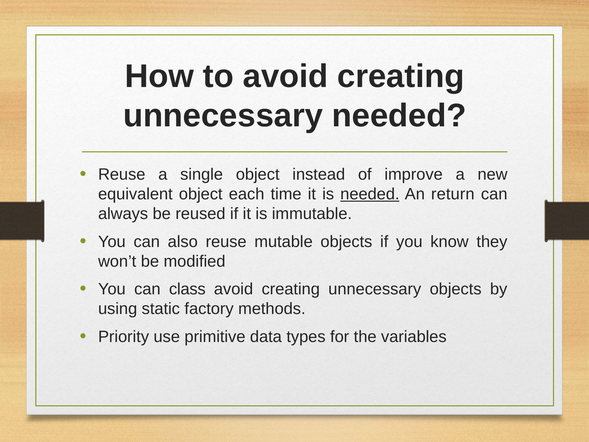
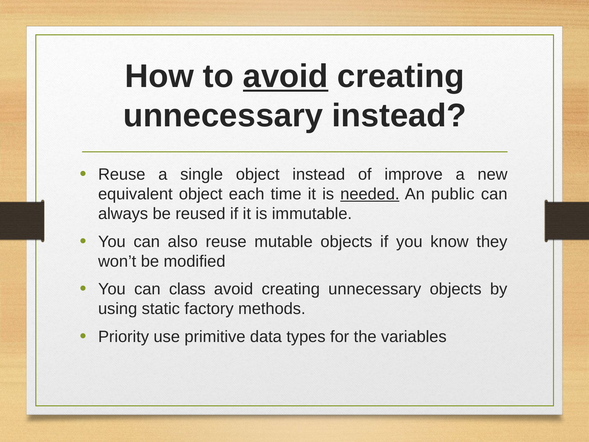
avoid at (286, 76) underline: none -> present
unnecessary needed: needed -> instead
return: return -> public
